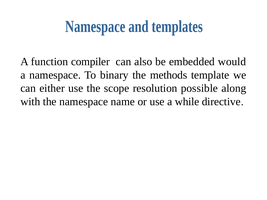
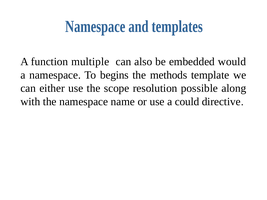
compiler: compiler -> multiple
binary: binary -> begins
while: while -> could
